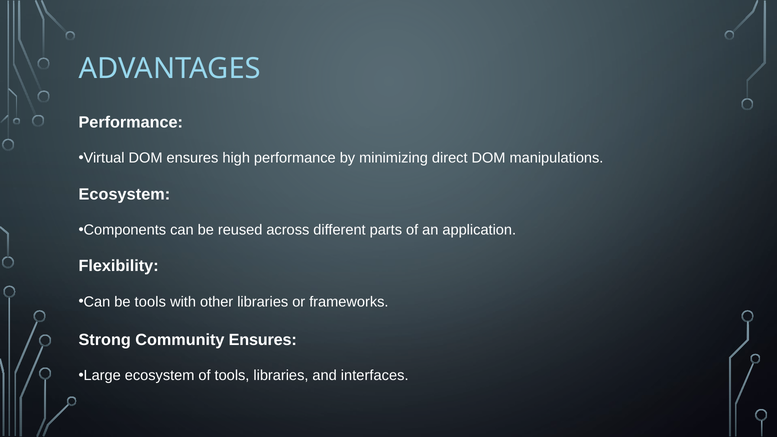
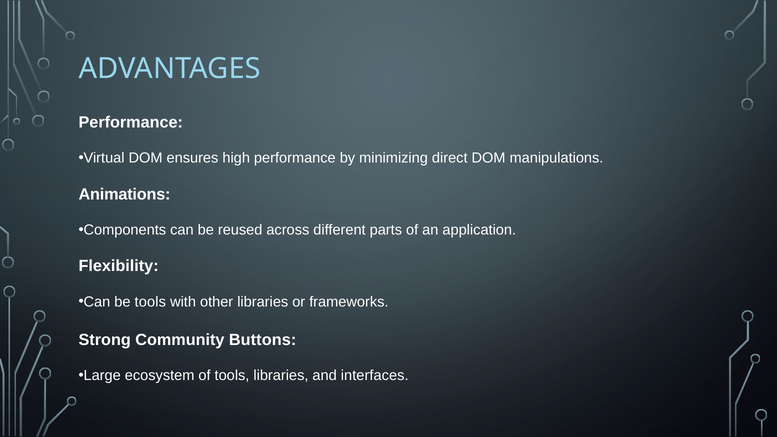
Ecosystem at (124, 194): Ecosystem -> Animations
Community Ensures: Ensures -> Buttons
